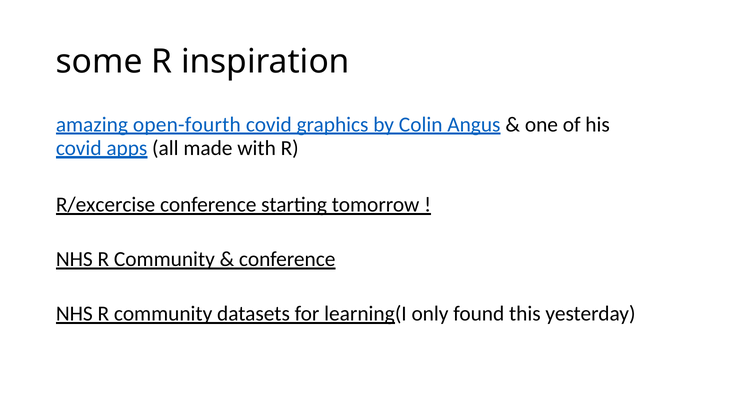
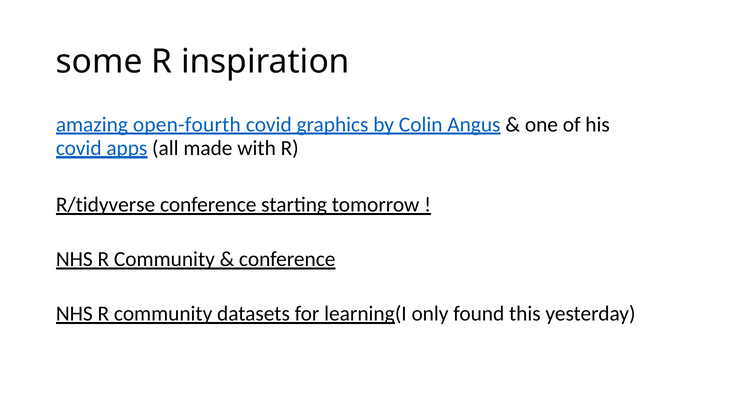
R/excercise: R/excercise -> R/tidyverse
